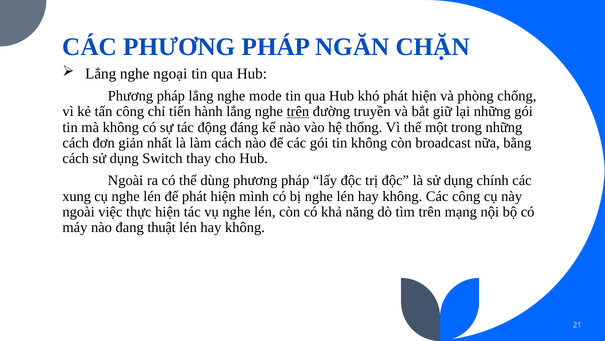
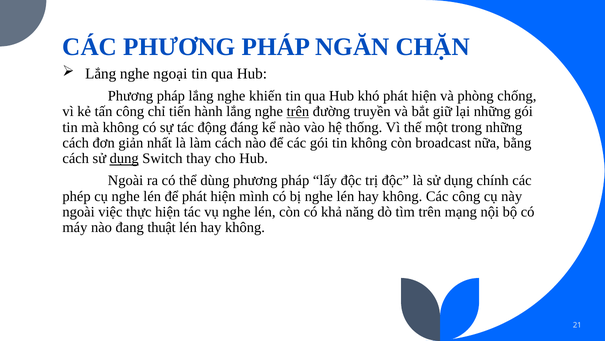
mode: mode -> khiến
dụng at (124, 158) underline: none -> present
xung: xung -> phép
